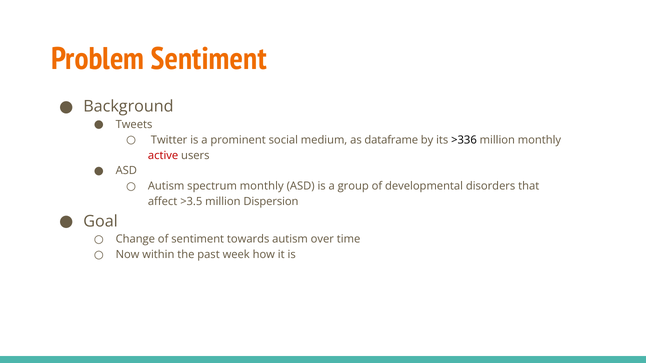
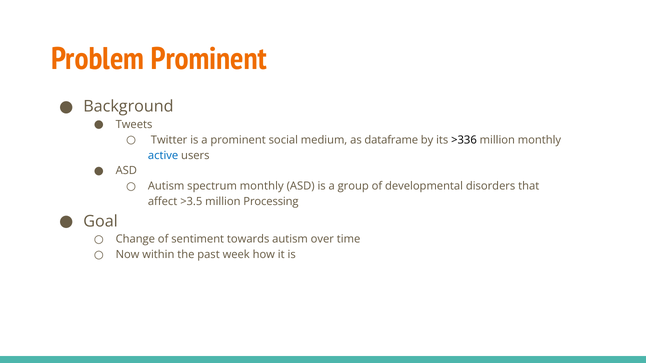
Problem Sentiment: Sentiment -> Prominent
active colour: red -> blue
Dispersion: Dispersion -> Processing
